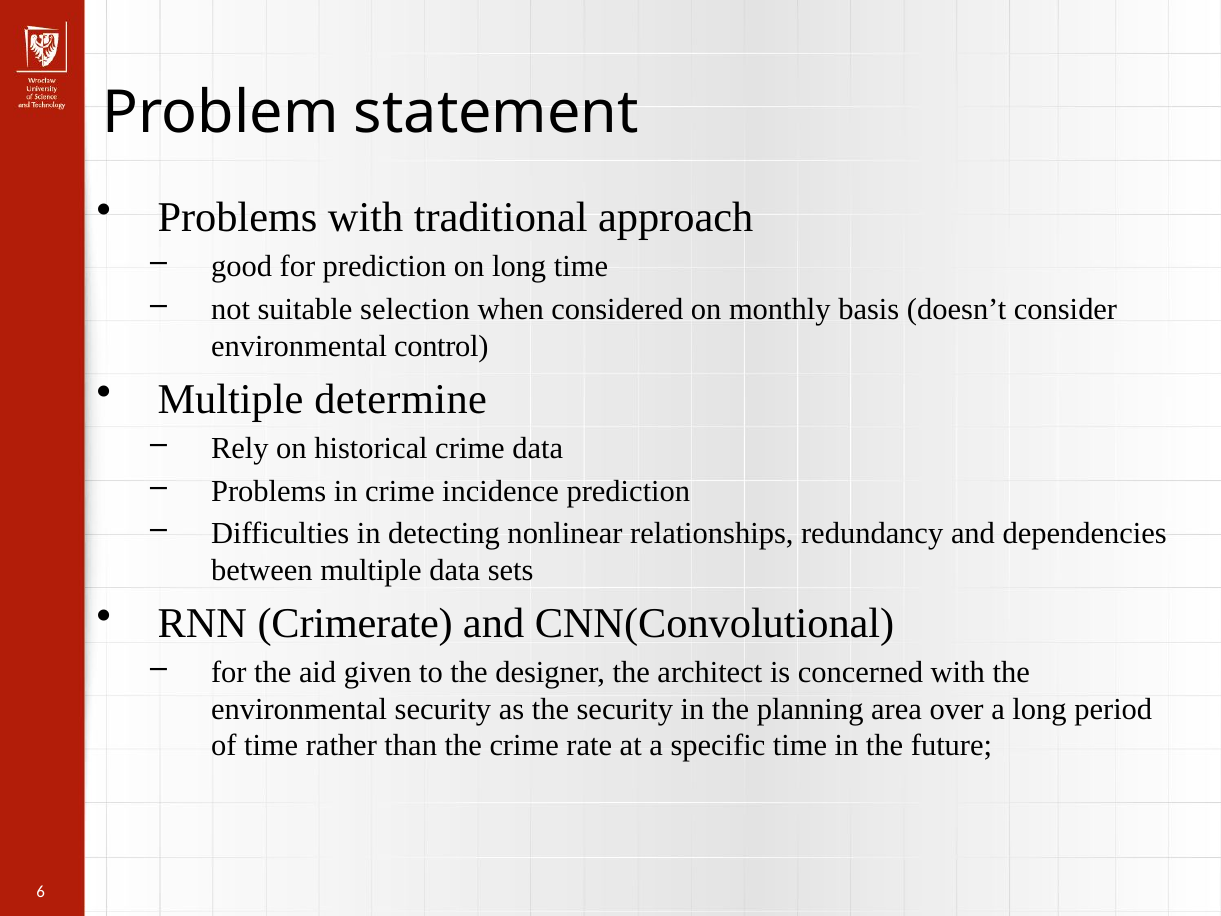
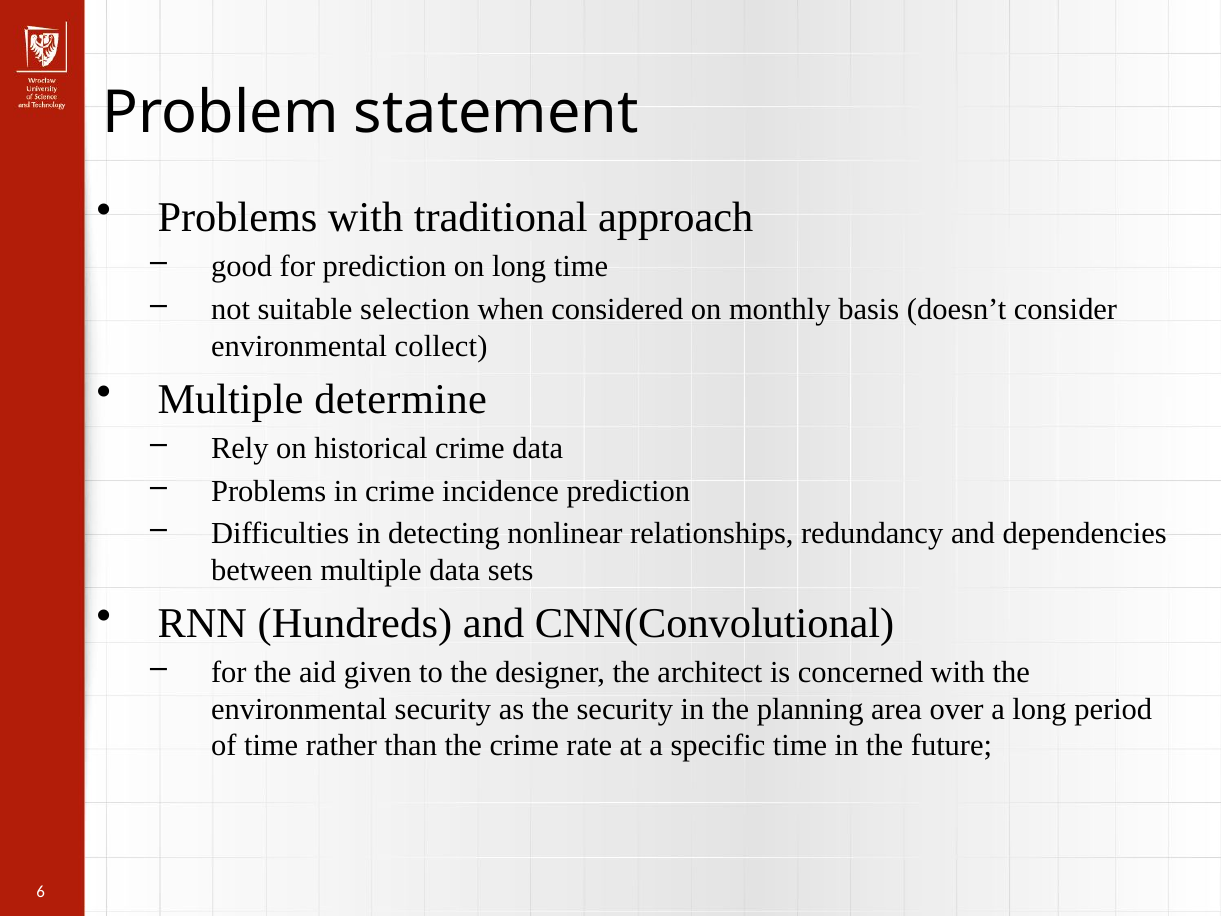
control: control -> collect
Crimerate: Crimerate -> Hundreds
